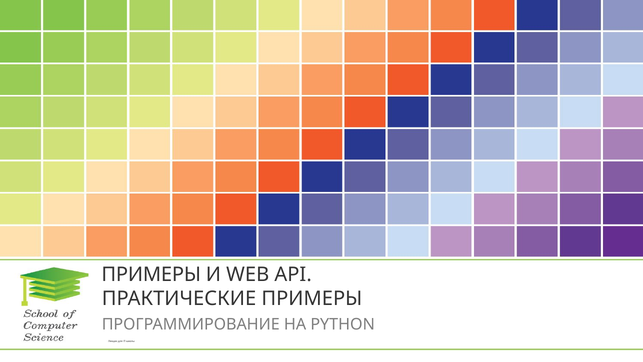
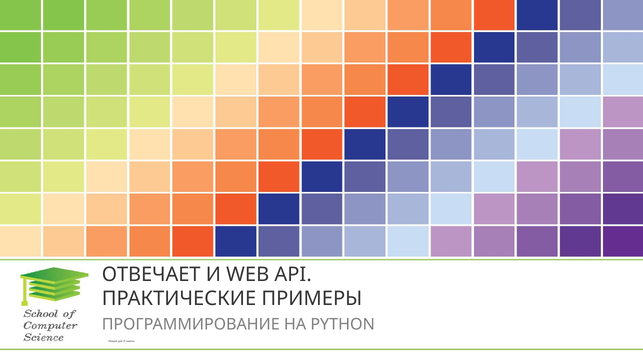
ПРИМЕРЫ at (151, 274): ПРИМЕРЫ -> ОТВЕЧАЕТ
